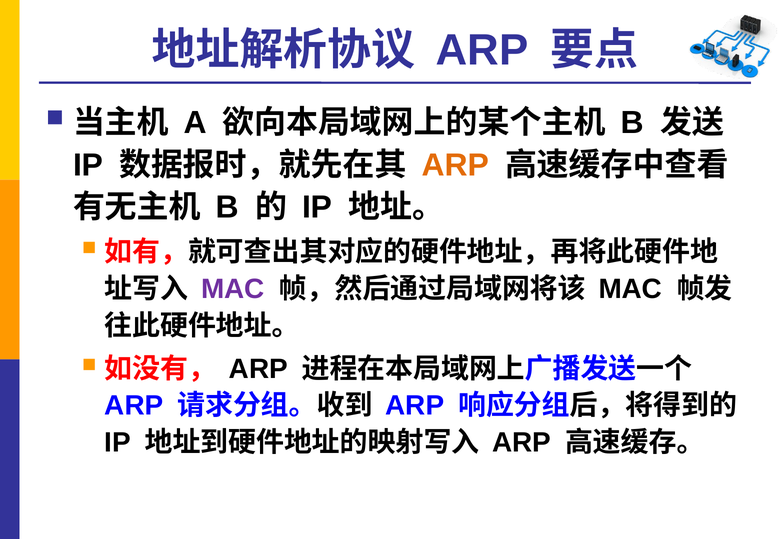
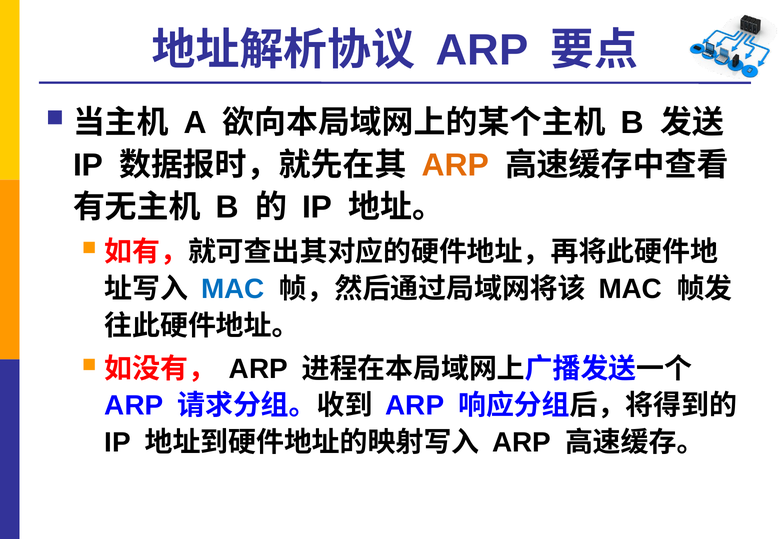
MAC at (233, 289) colour: purple -> blue
